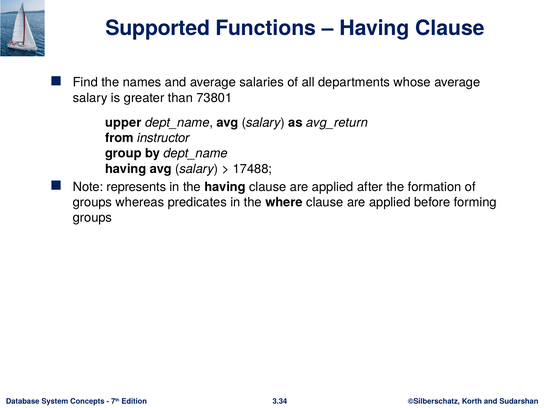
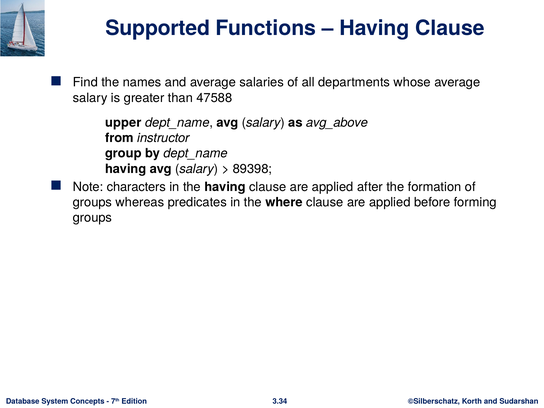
73801: 73801 -> 47588
avg_return: avg_return -> avg_above
17488: 17488 -> 89398
represents: represents -> characters
